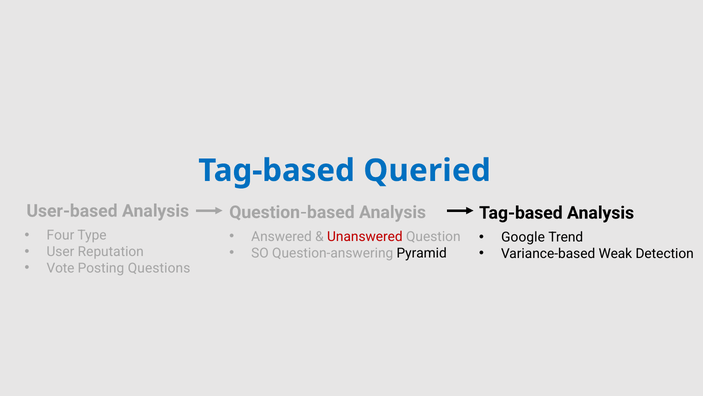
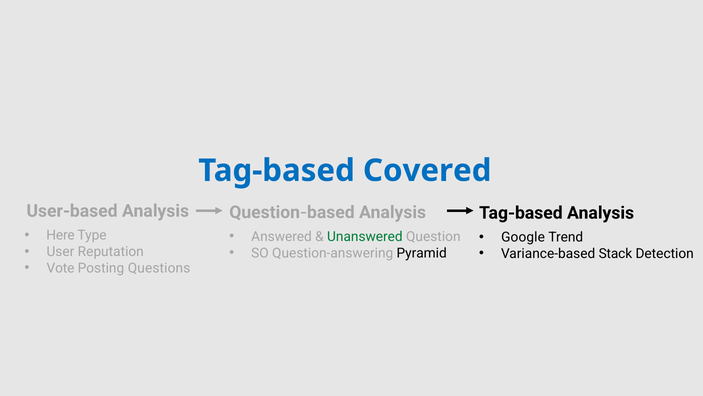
Queried: Queried -> Covered
Four: Four -> Here
Unanswered colour: red -> green
Weak: Weak -> Stack
